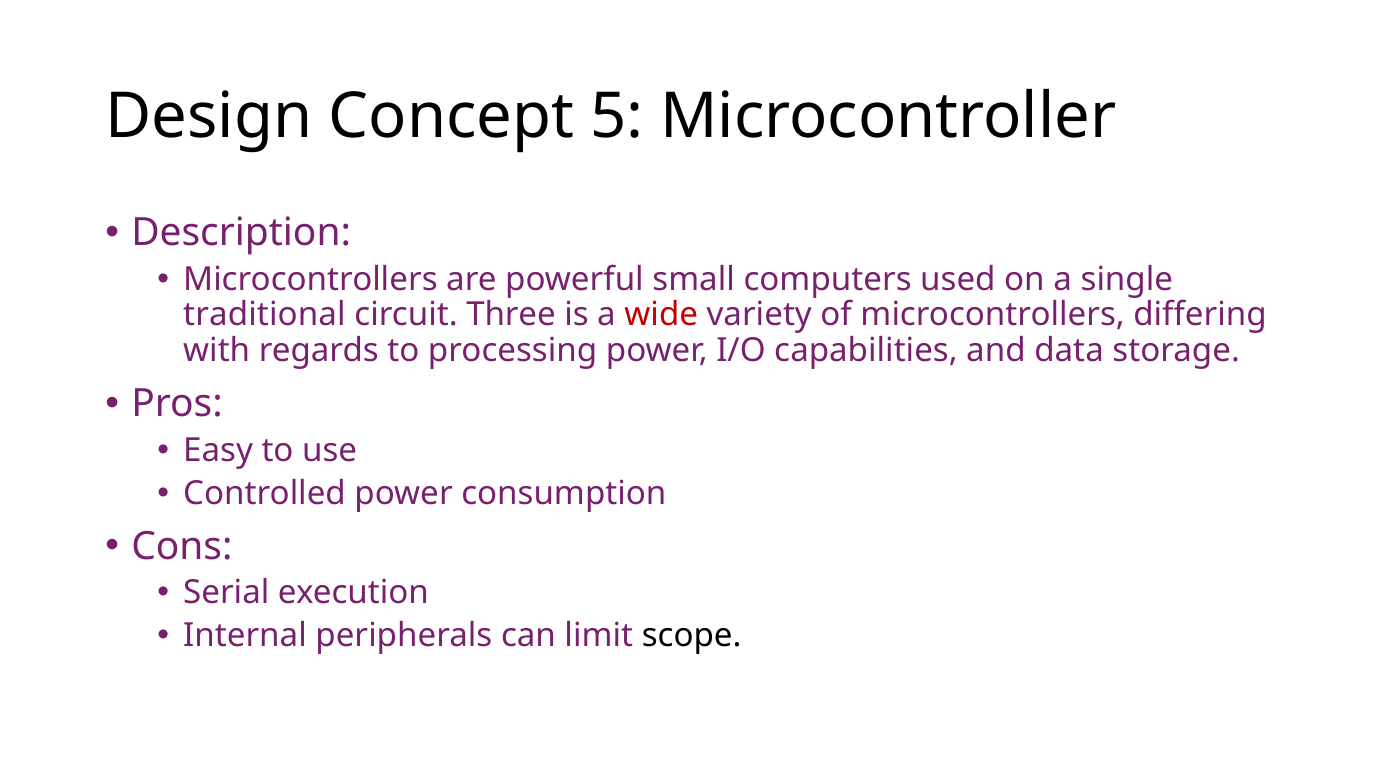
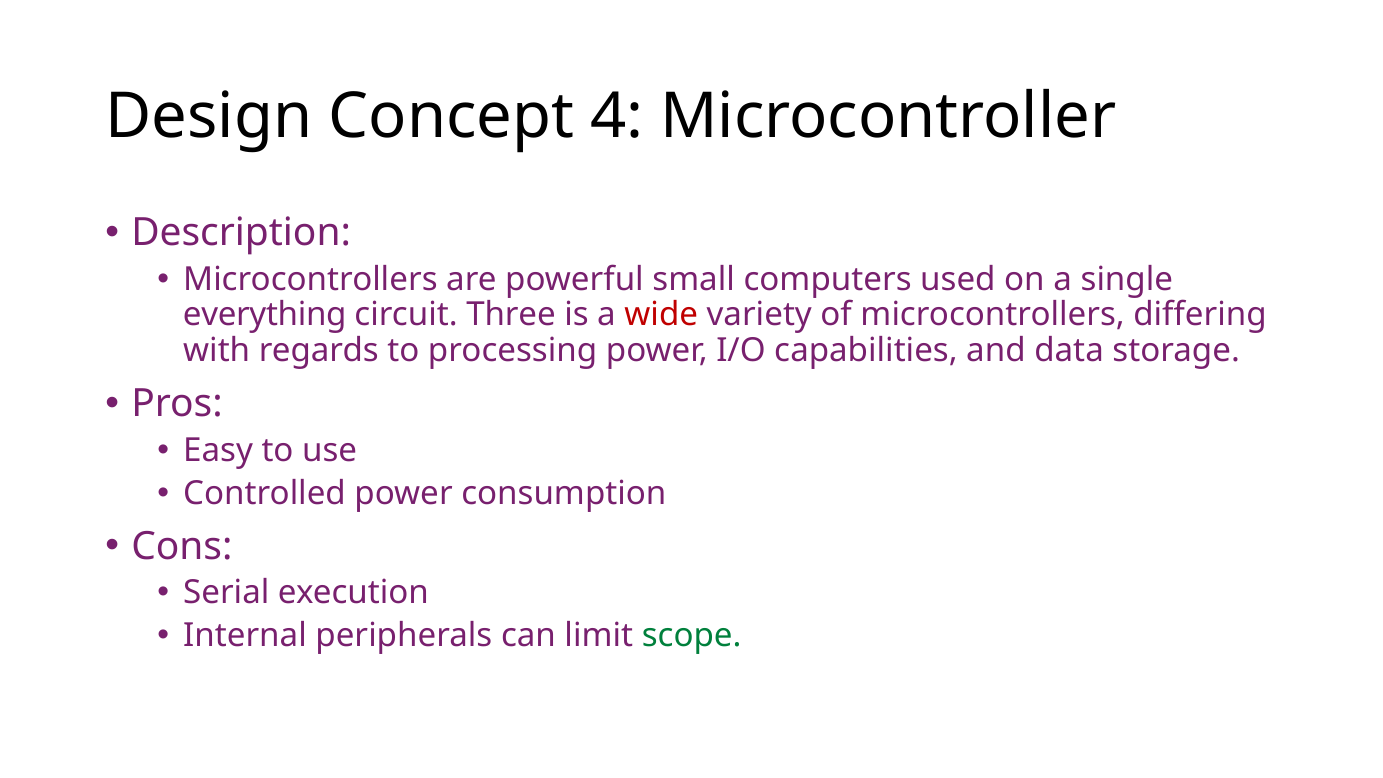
5: 5 -> 4
traditional: traditional -> everything
scope colour: black -> green
